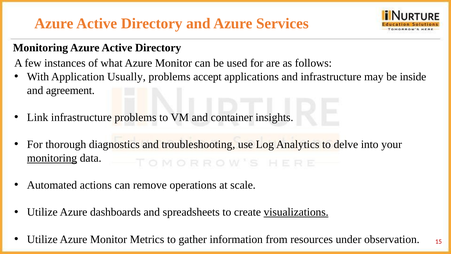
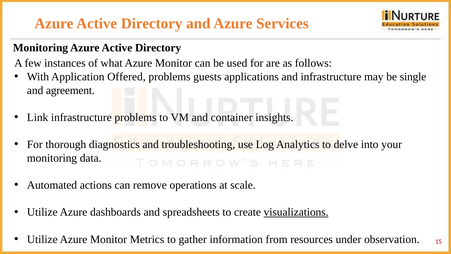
Usually: Usually -> Offered
accept: accept -> guests
inside: inside -> single
monitoring at (52, 158) underline: present -> none
